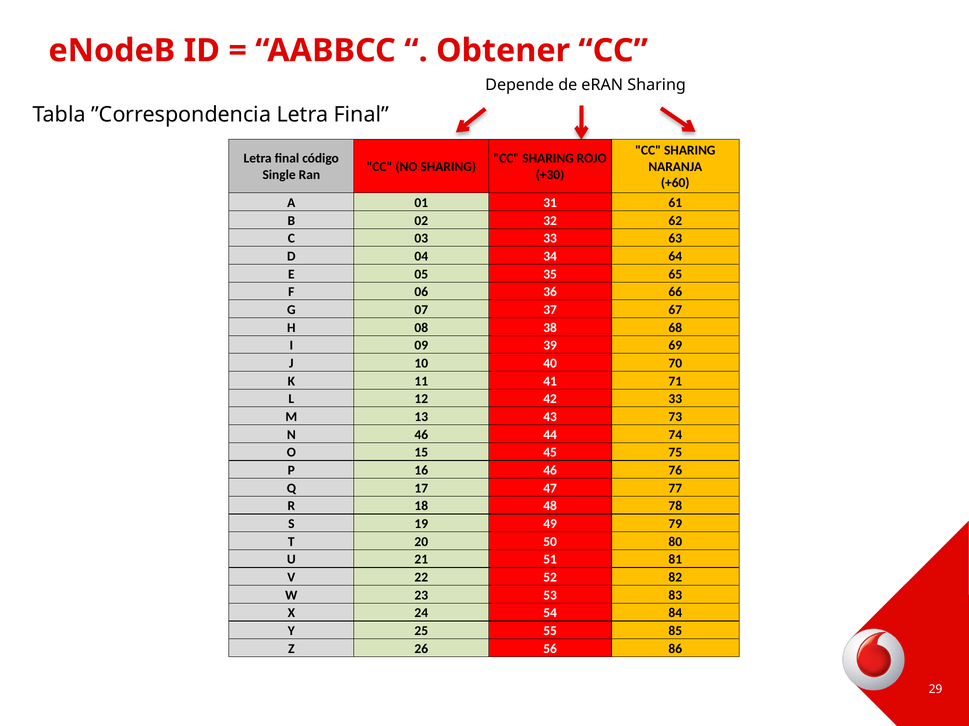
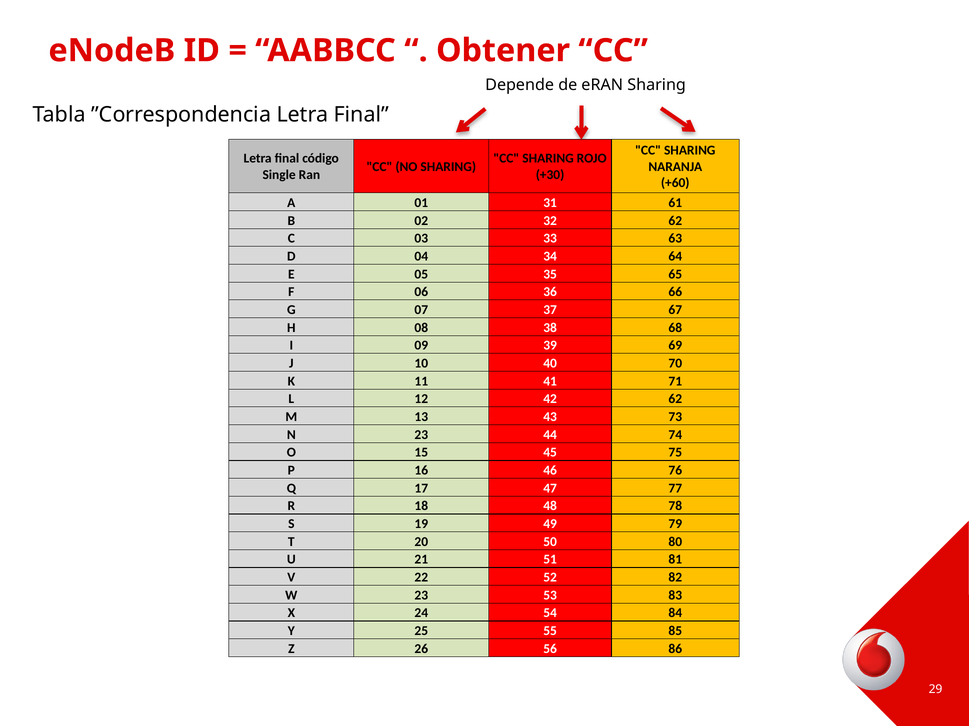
42 33: 33 -> 62
N 46: 46 -> 23
